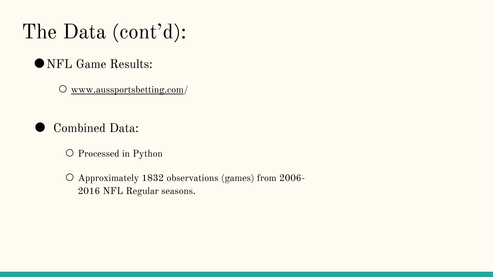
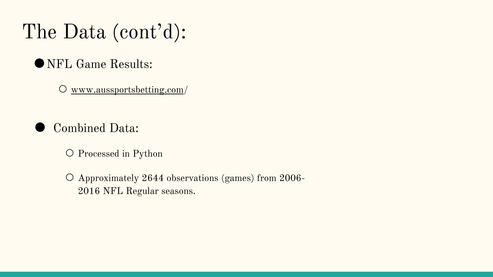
1832: 1832 -> 2644
